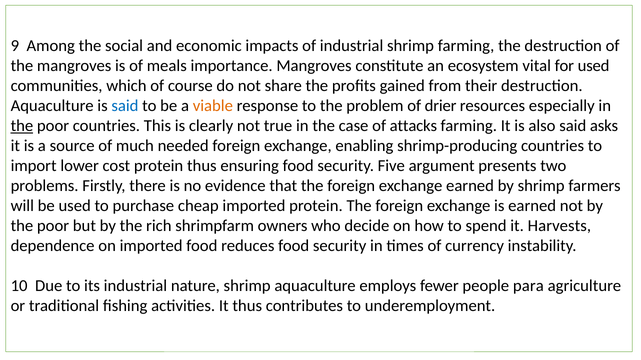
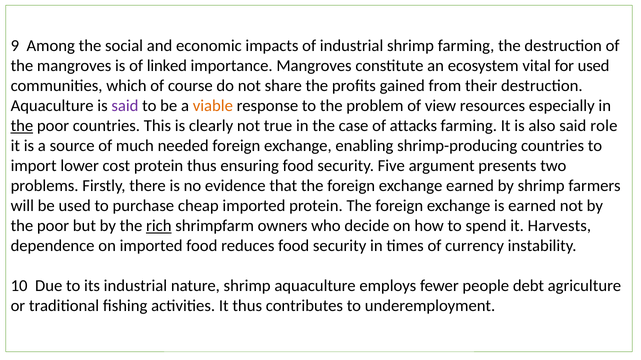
meals: meals -> linked
said at (125, 106) colour: blue -> purple
drier: drier -> view
asks: asks -> role
rich underline: none -> present
para: para -> debt
